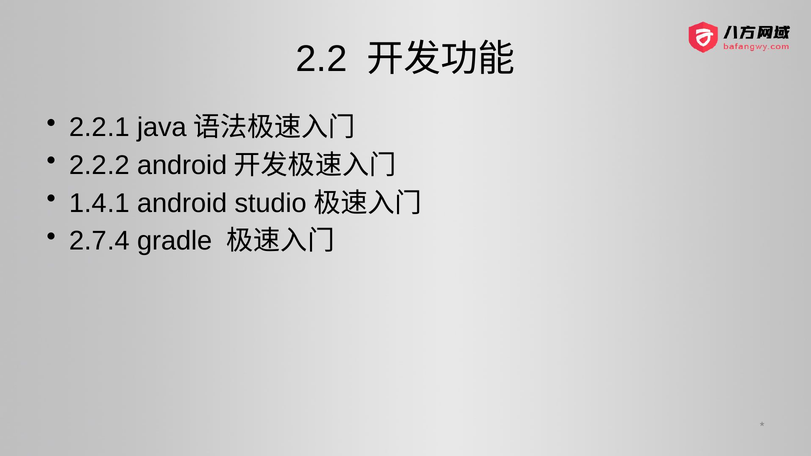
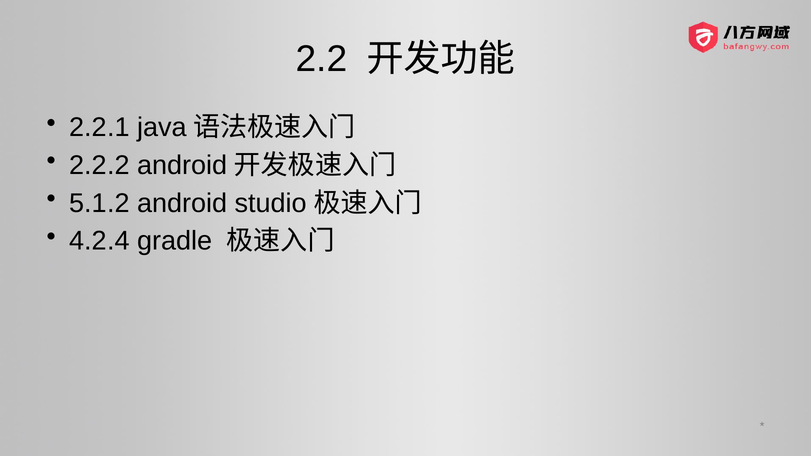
1.4.1: 1.4.1 -> 5.1.2
2.7.4: 2.7.4 -> 4.2.4
